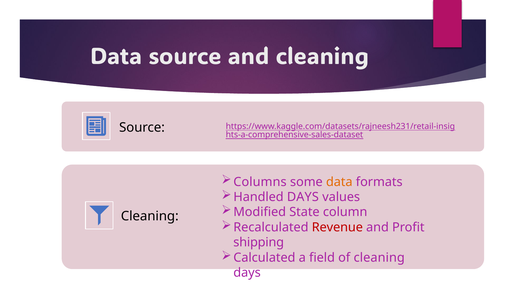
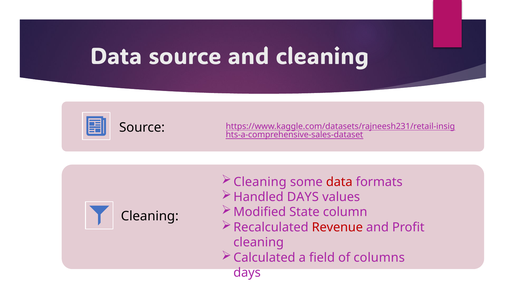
Columns at (260, 182): Columns -> Cleaning
data at (339, 182) colour: orange -> red
shipping at (259, 243): shipping -> cleaning
of cleaning: cleaning -> columns
